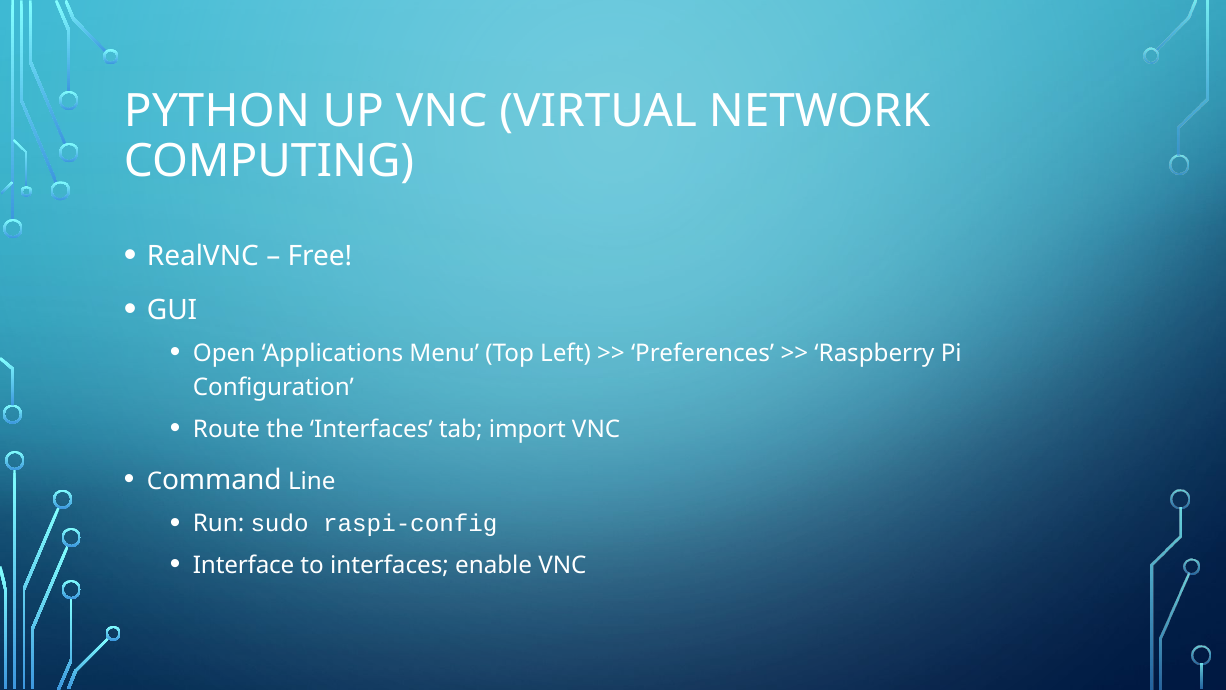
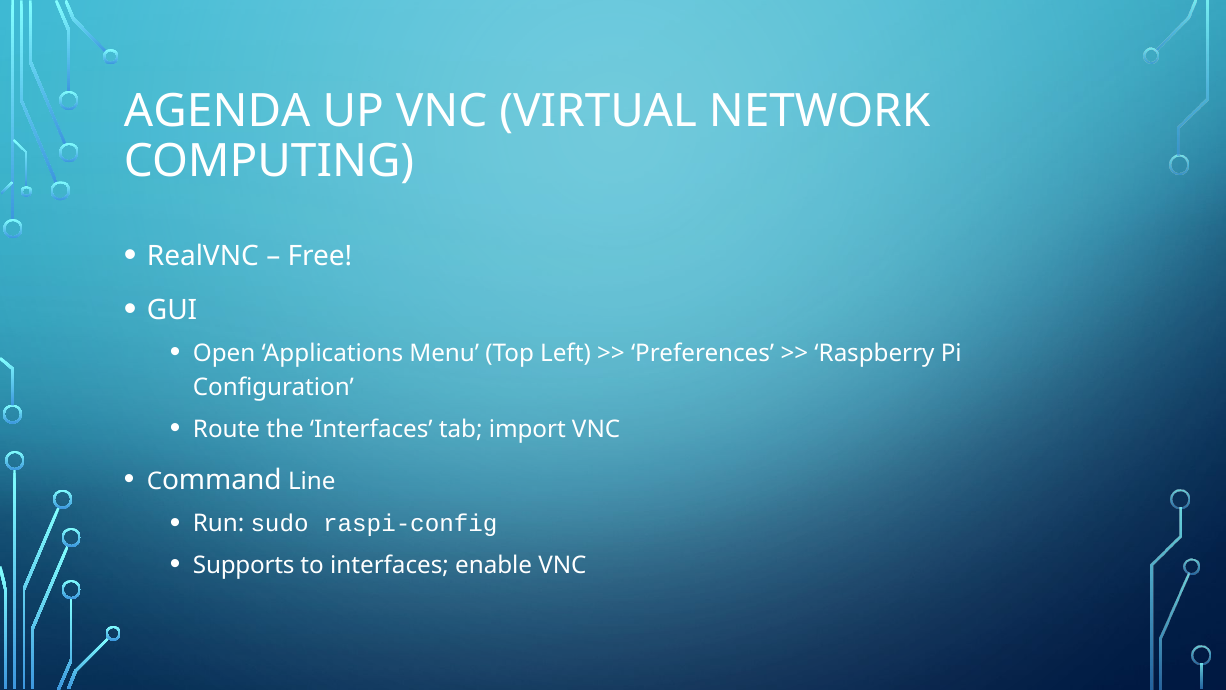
PYTHON: PYTHON -> AGENDA
Interface: Interface -> Supports
